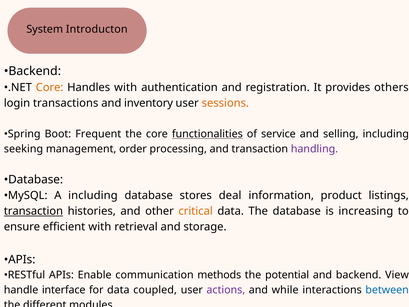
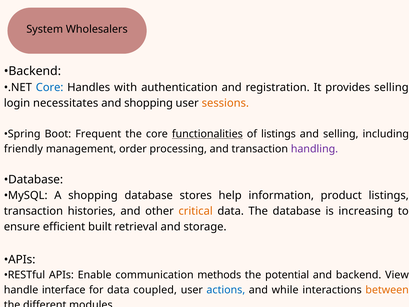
Introducton: Introducton -> Wholesalers
Core at (50, 87) colour: orange -> blue
provides others: others -> selling
transactions: transactions -> necessitates
and inventory: inventory -> shopping
of service: service -> listings
seeking: seeking -> friendly
A including: including -> shopping
deal: deal -> help
transaction at (33, 211) underline: present -> none
efficient with: with -> built
actions colour: purple -> blue
between colour: blue -> orange
